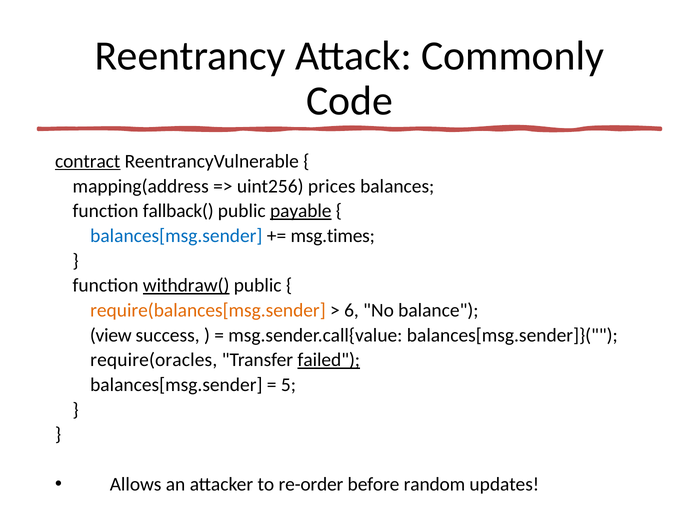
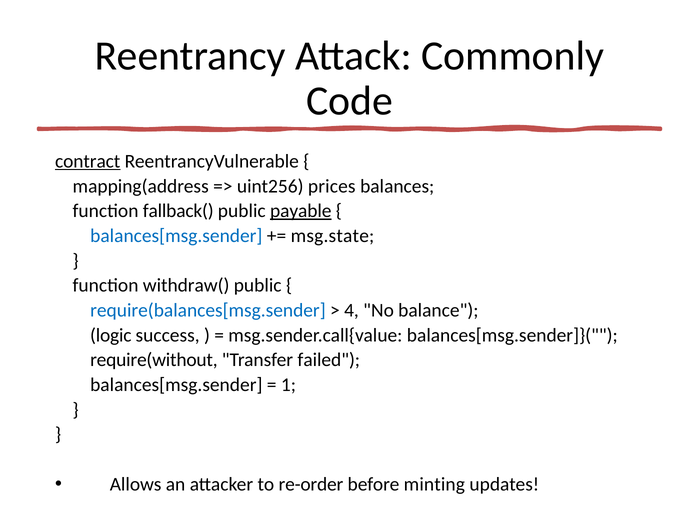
msg.times: msg.times -> msg.state
withdraw( underline: present -> none
require(balances[msg.sender colour: orange -> blue
6: 6 -> 4
view: view -> logic
require(oracles: require(oracles -> require(without
failed underline: present -> none
5: 5 -> 1
random: random -> minting
